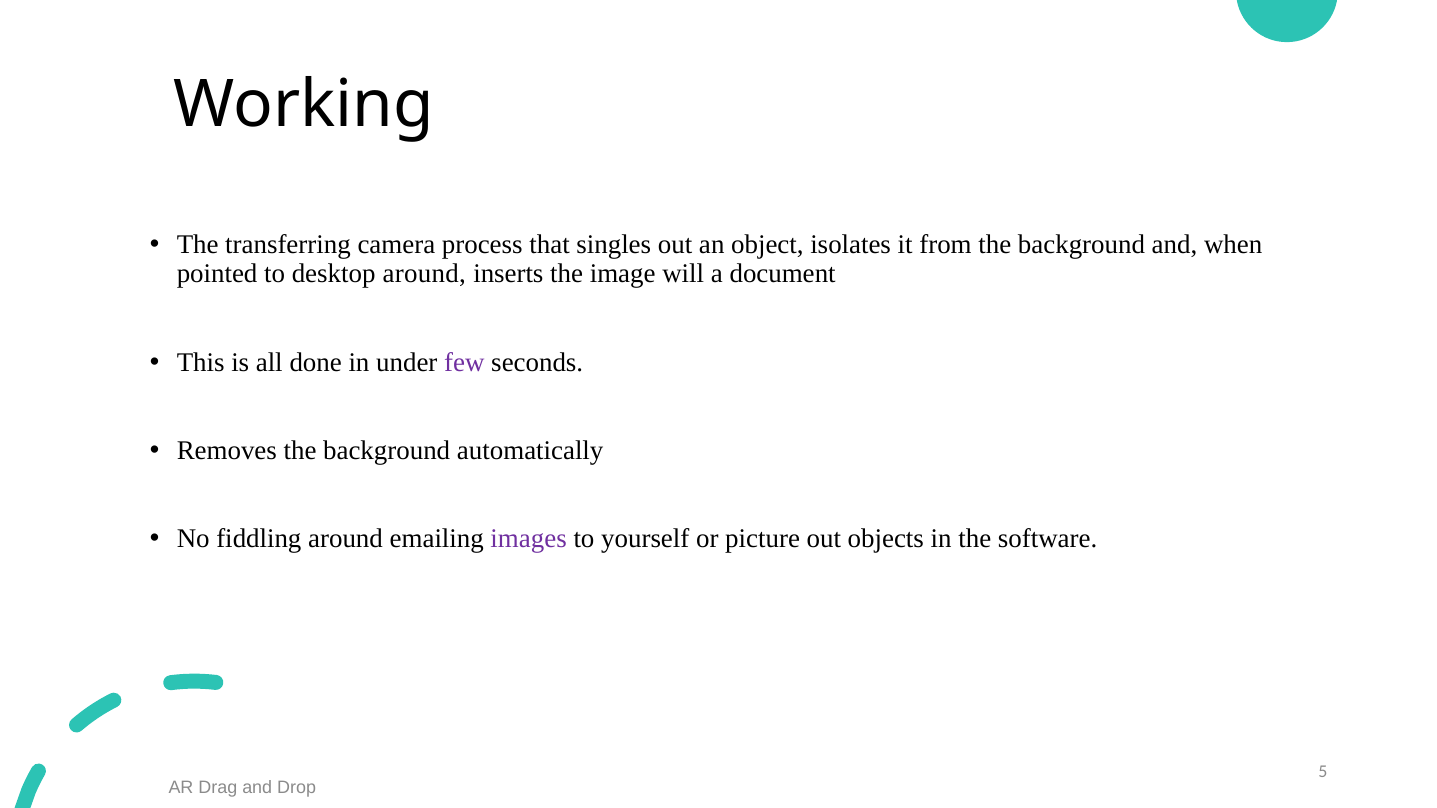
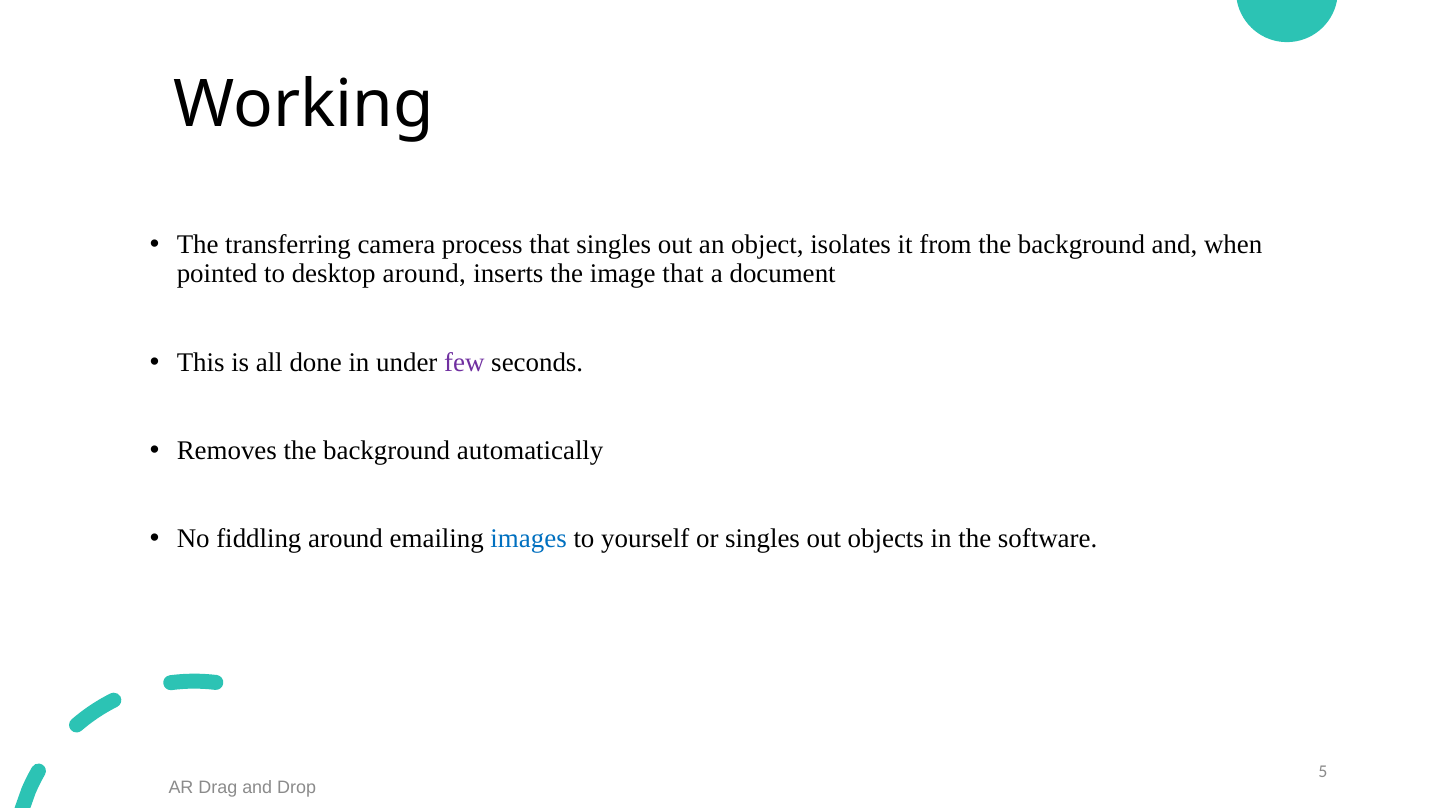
image will: will -> that
images colour: purple -> blue
or picture: picture -> singles
